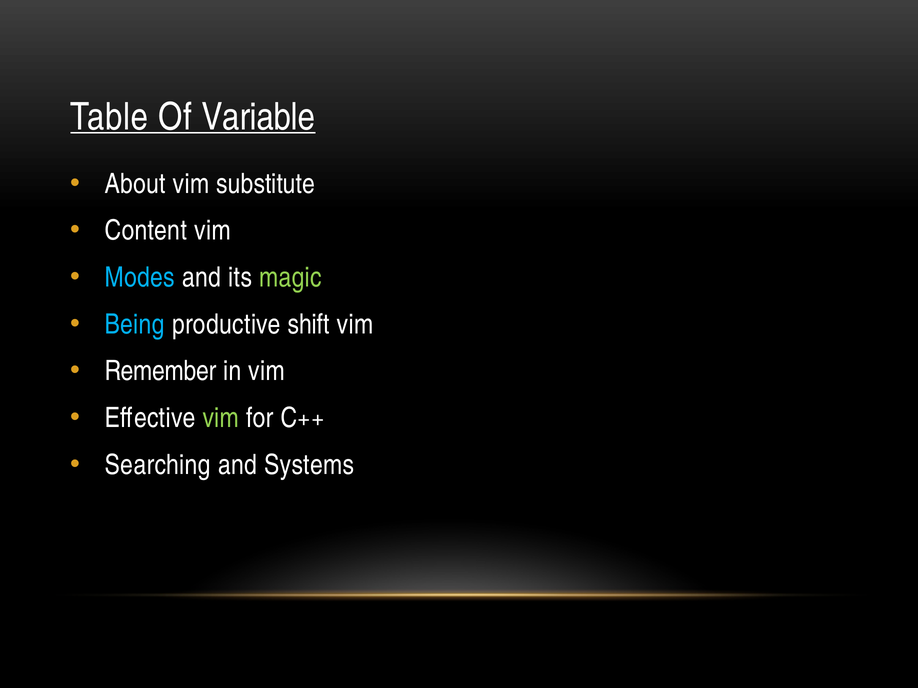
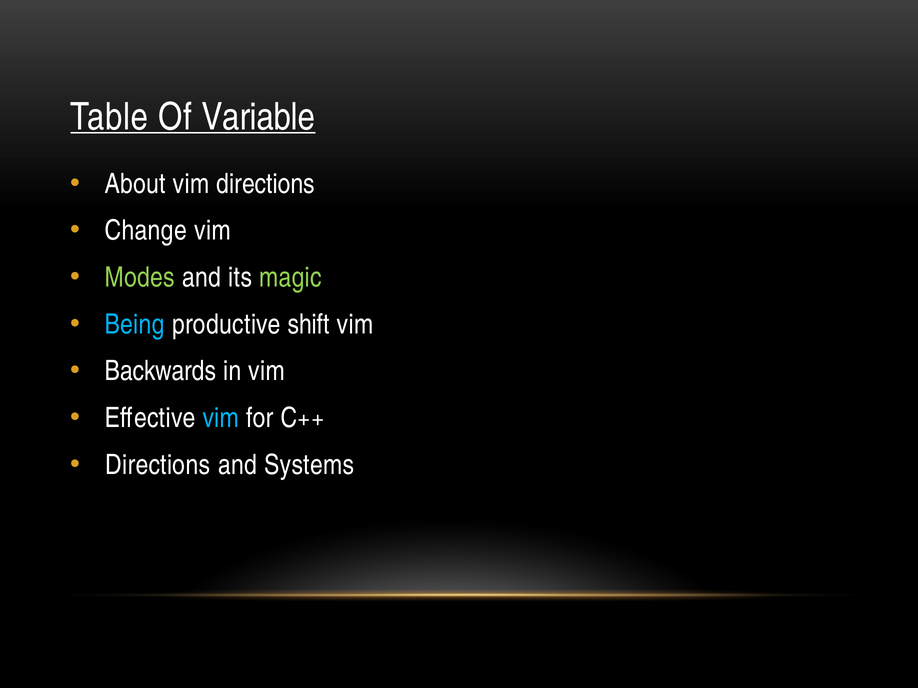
vim substitute: substitute -> directions
Content: Content -> Change
Modes colour: light blue -> light green
Remember: Remember -> Backwards
vim at (221, 418) colour: light green -> light blue
Searching at (158, 465): Searching -> Directions
